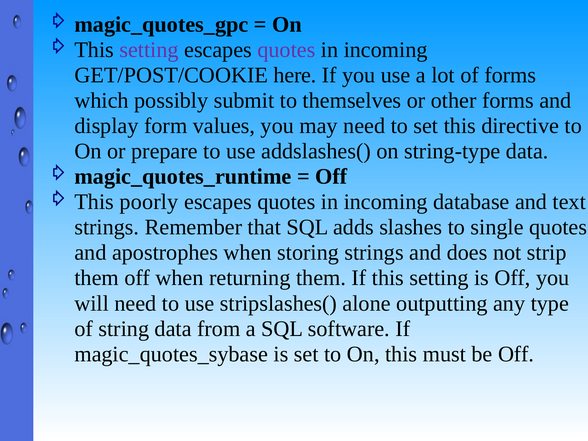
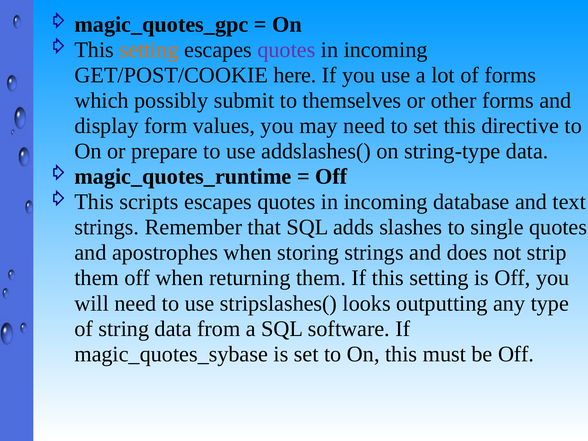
setting at (149, 50) colour: purple -> orange
poorly: poorly -> scripts
alone: alone -> looks
